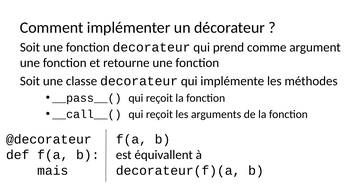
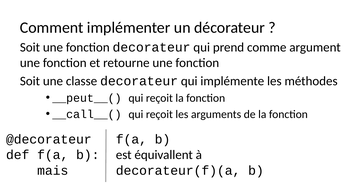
__pass__(: __pass__( -> __peut__(
